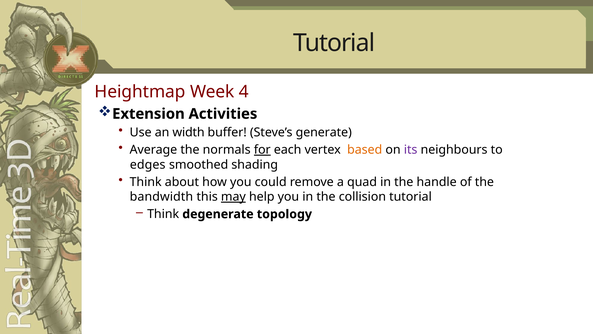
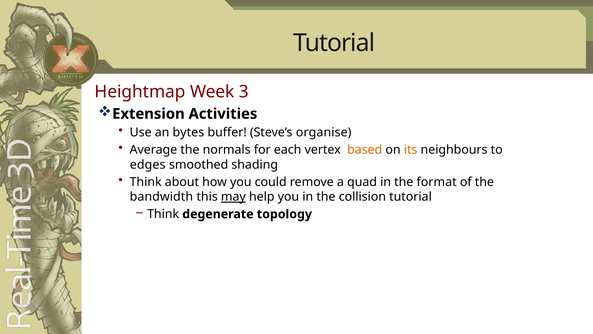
4: 4 -> 3
width: width -> bytes
generate: generate -> organise
for underline: present -> none
its colour: purple -> orange
handle: handle -> format
